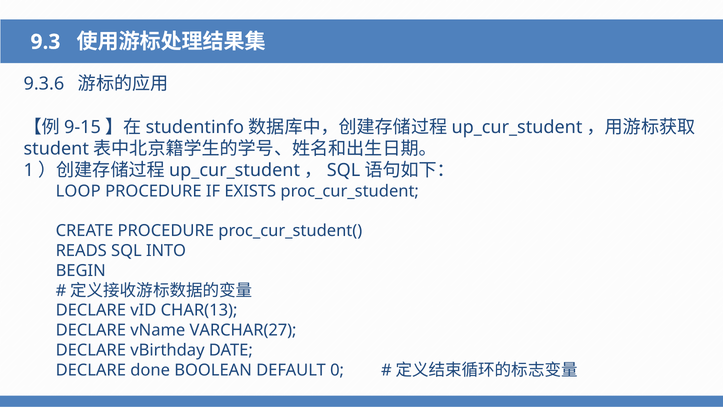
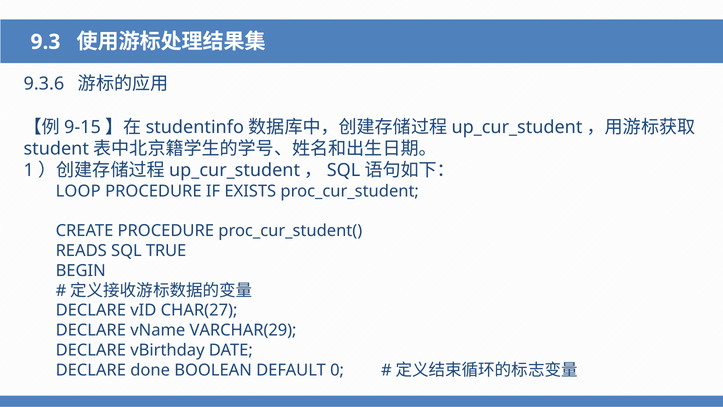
INTO: INTO -> TRUE
CHAR(13: CHAR(13 -> CHAR(27
VARCHAR(27: VARCHAR(27 -> VARCHAR(29
